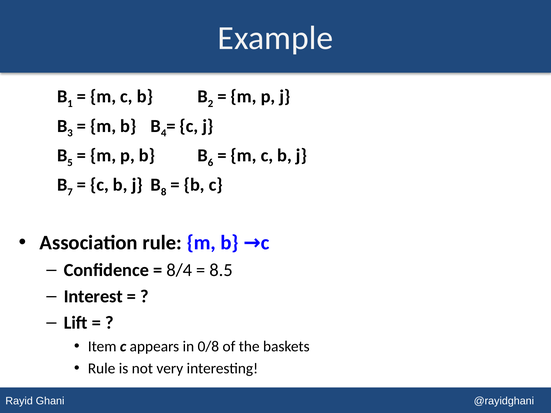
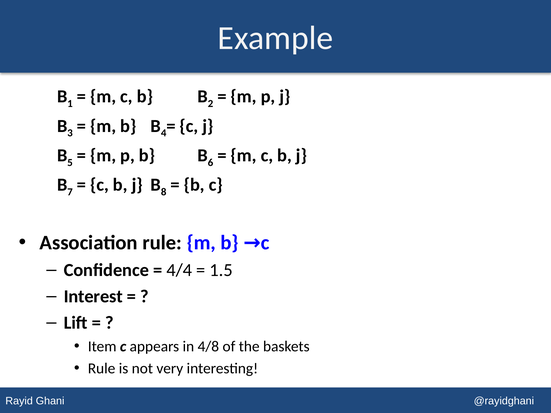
8/4: 8/4 -> 4/4
8.5: 8.5 -> 1.5
0/8: 0/8 -> 4/8
